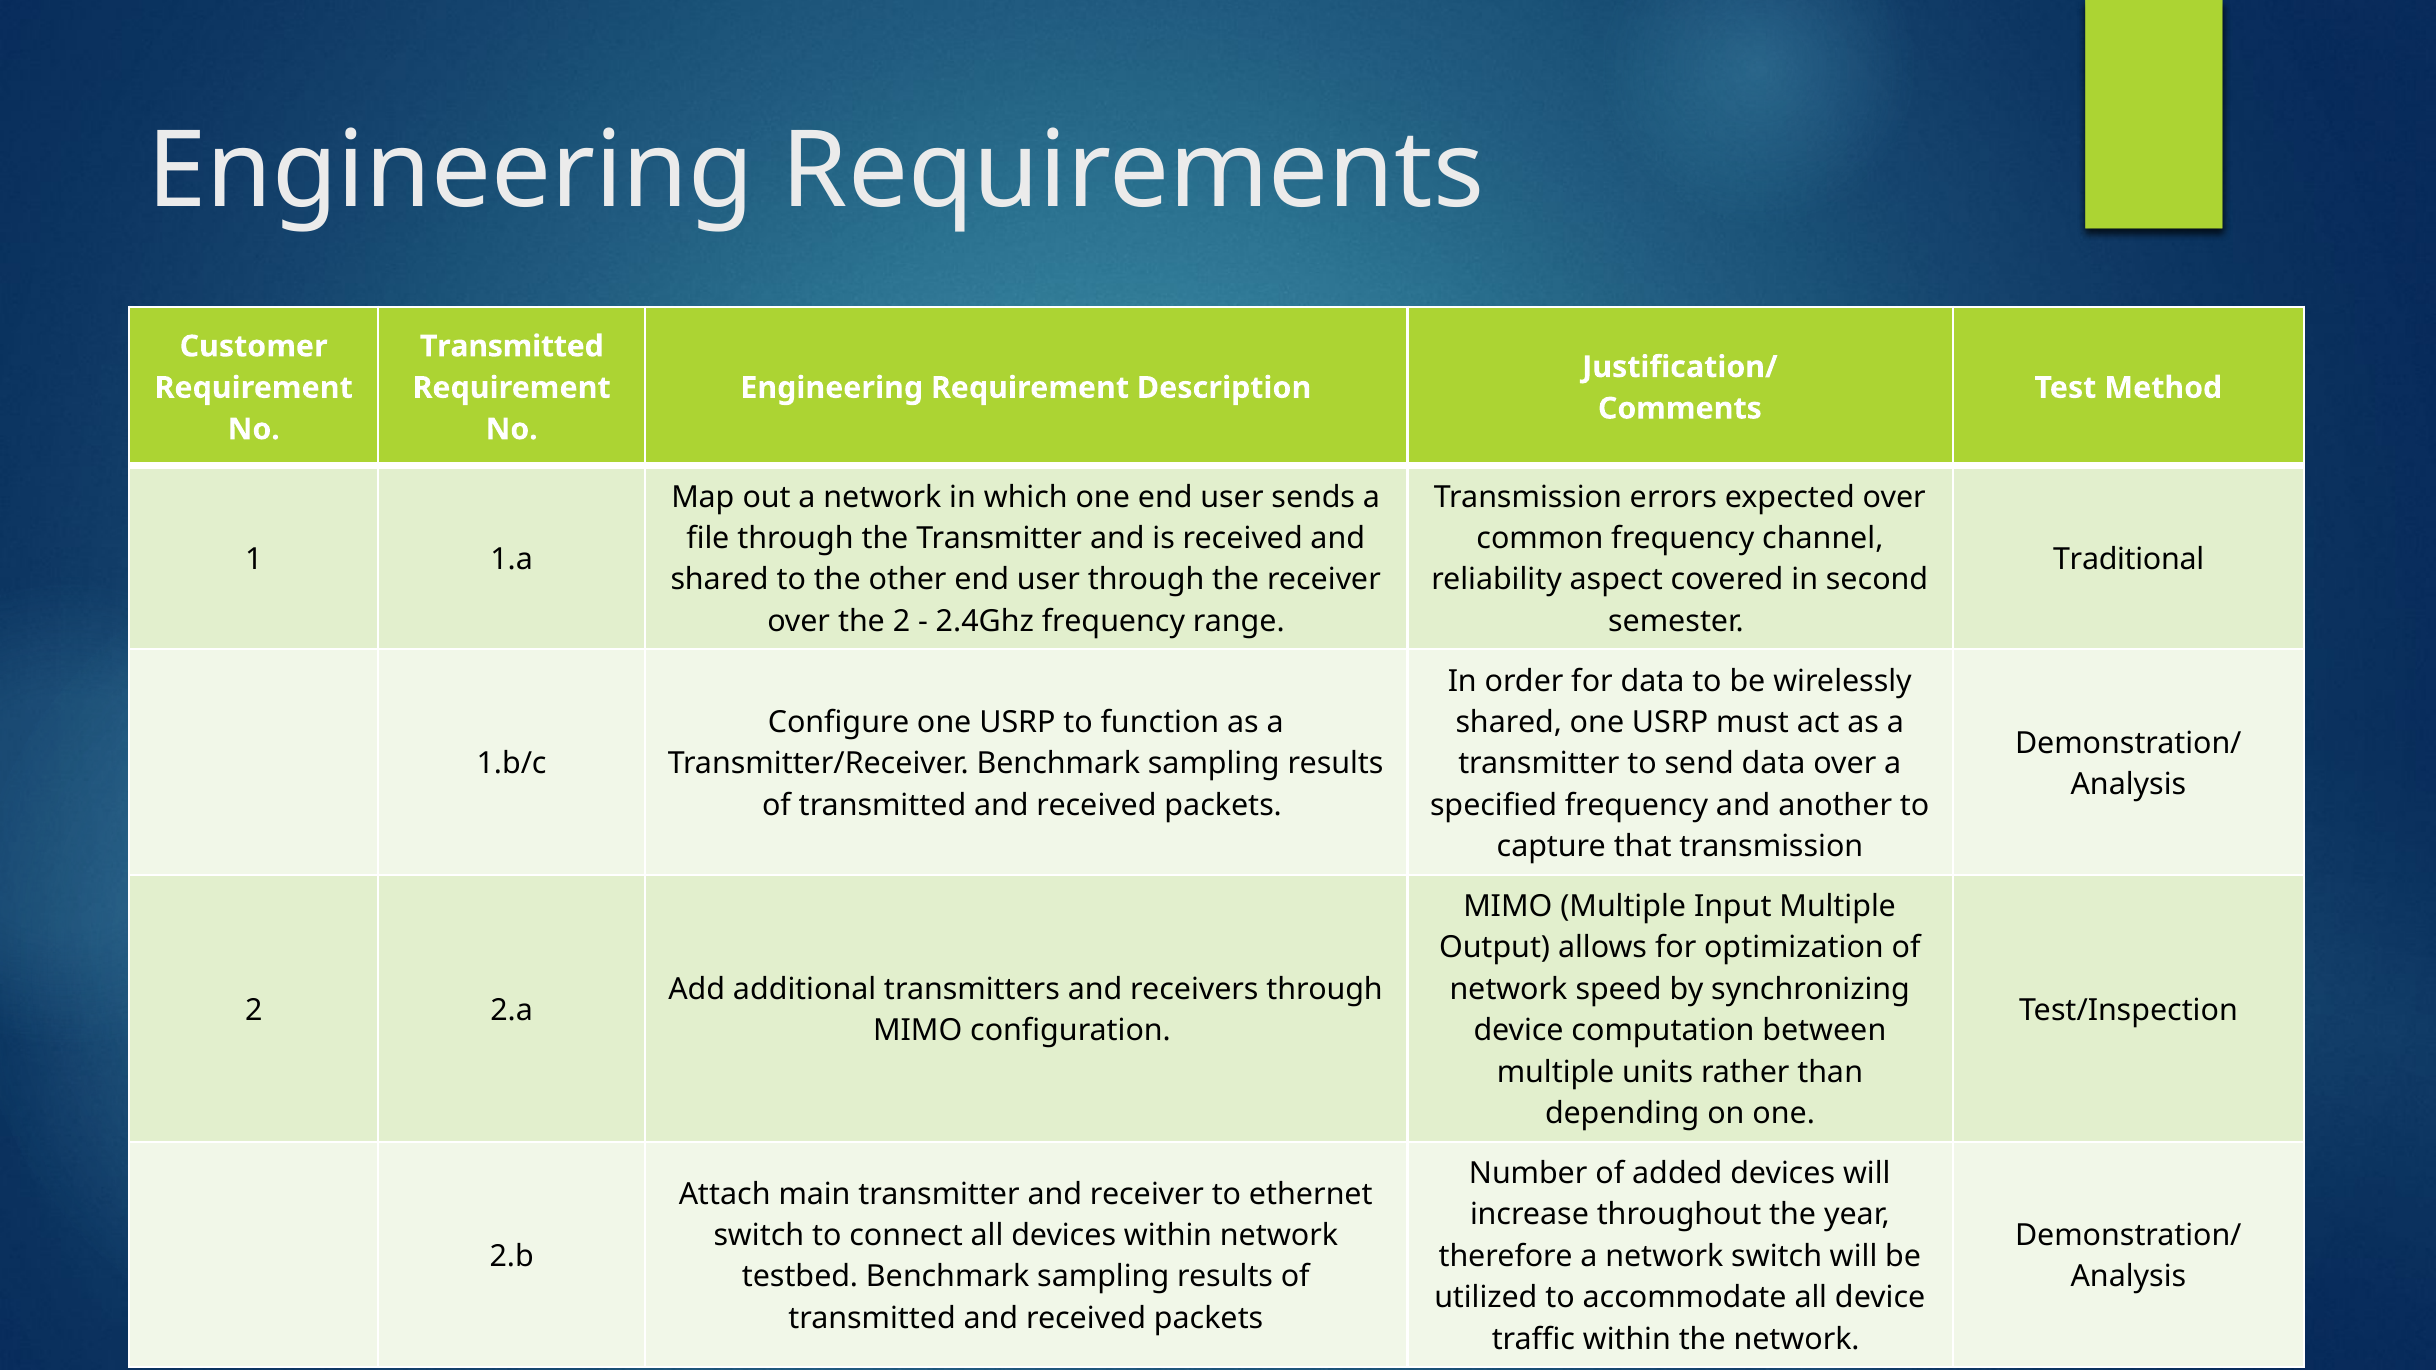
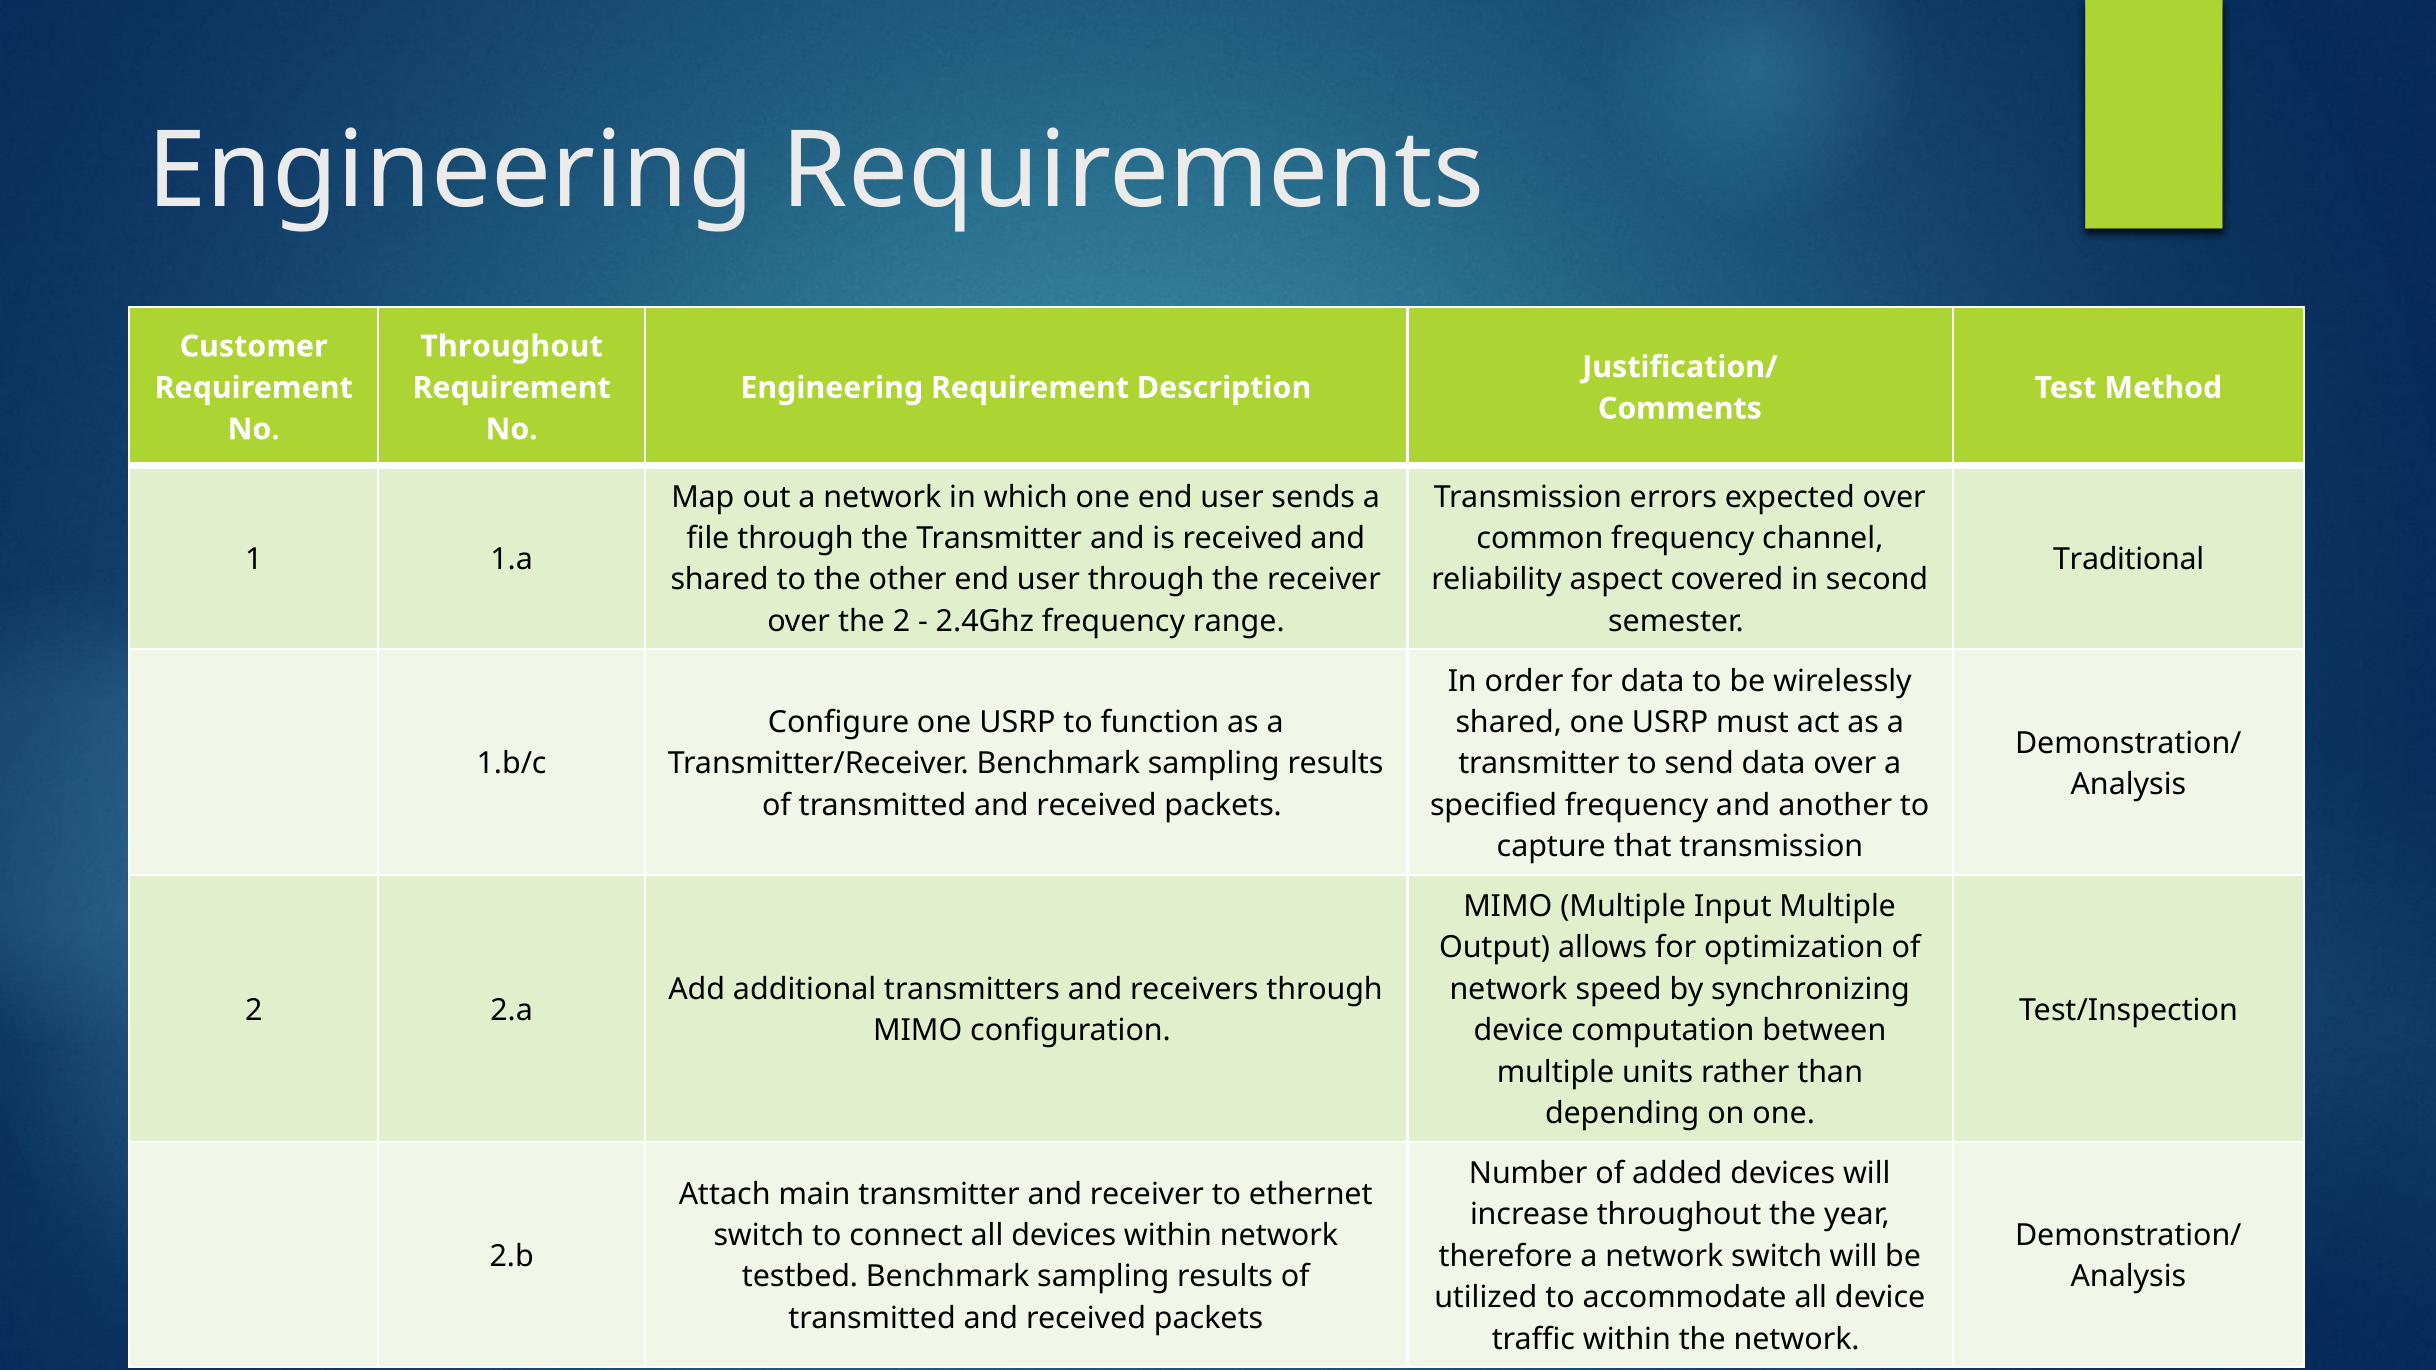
Transmitted at (512, 346): Transmitted -> Throughout
